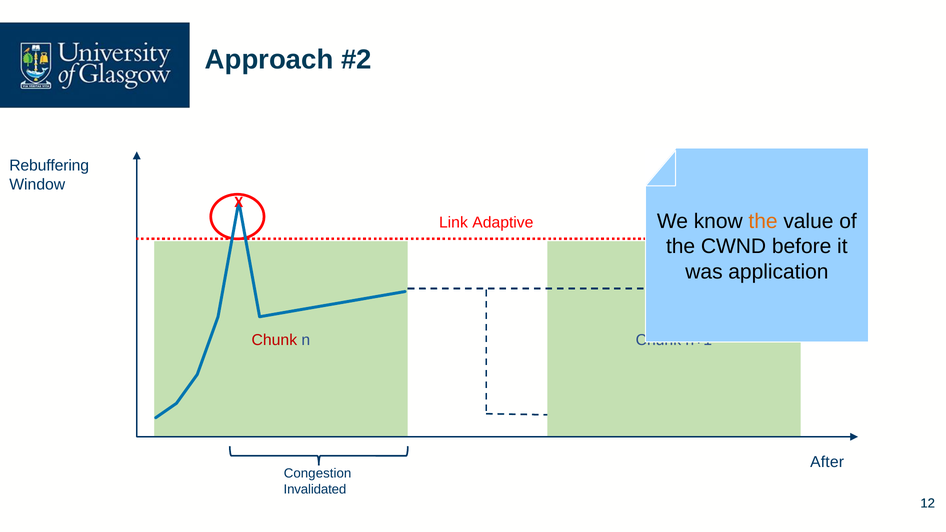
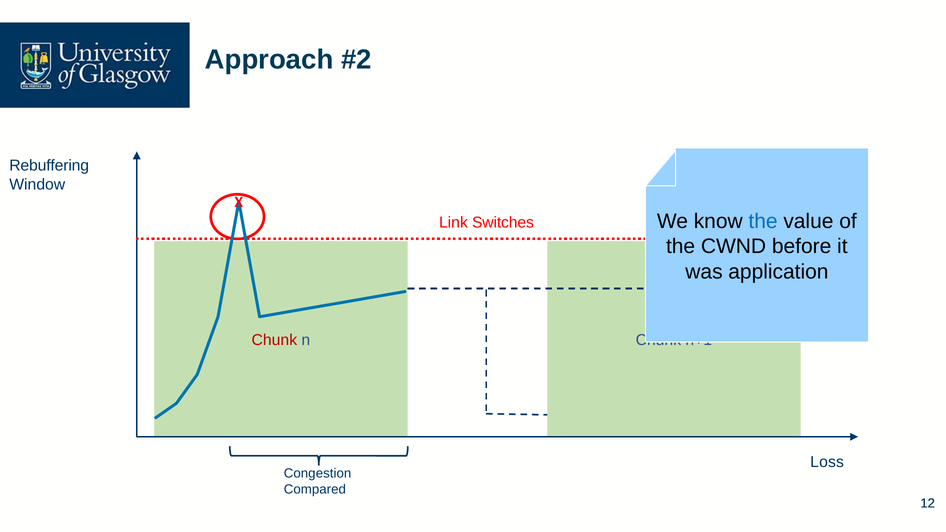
the at (763, 221) colour: orange -> blue
Adaptive: Adaptive -> Switches
After: After -> Loss
Invalidated: Invalidated -> Compared
